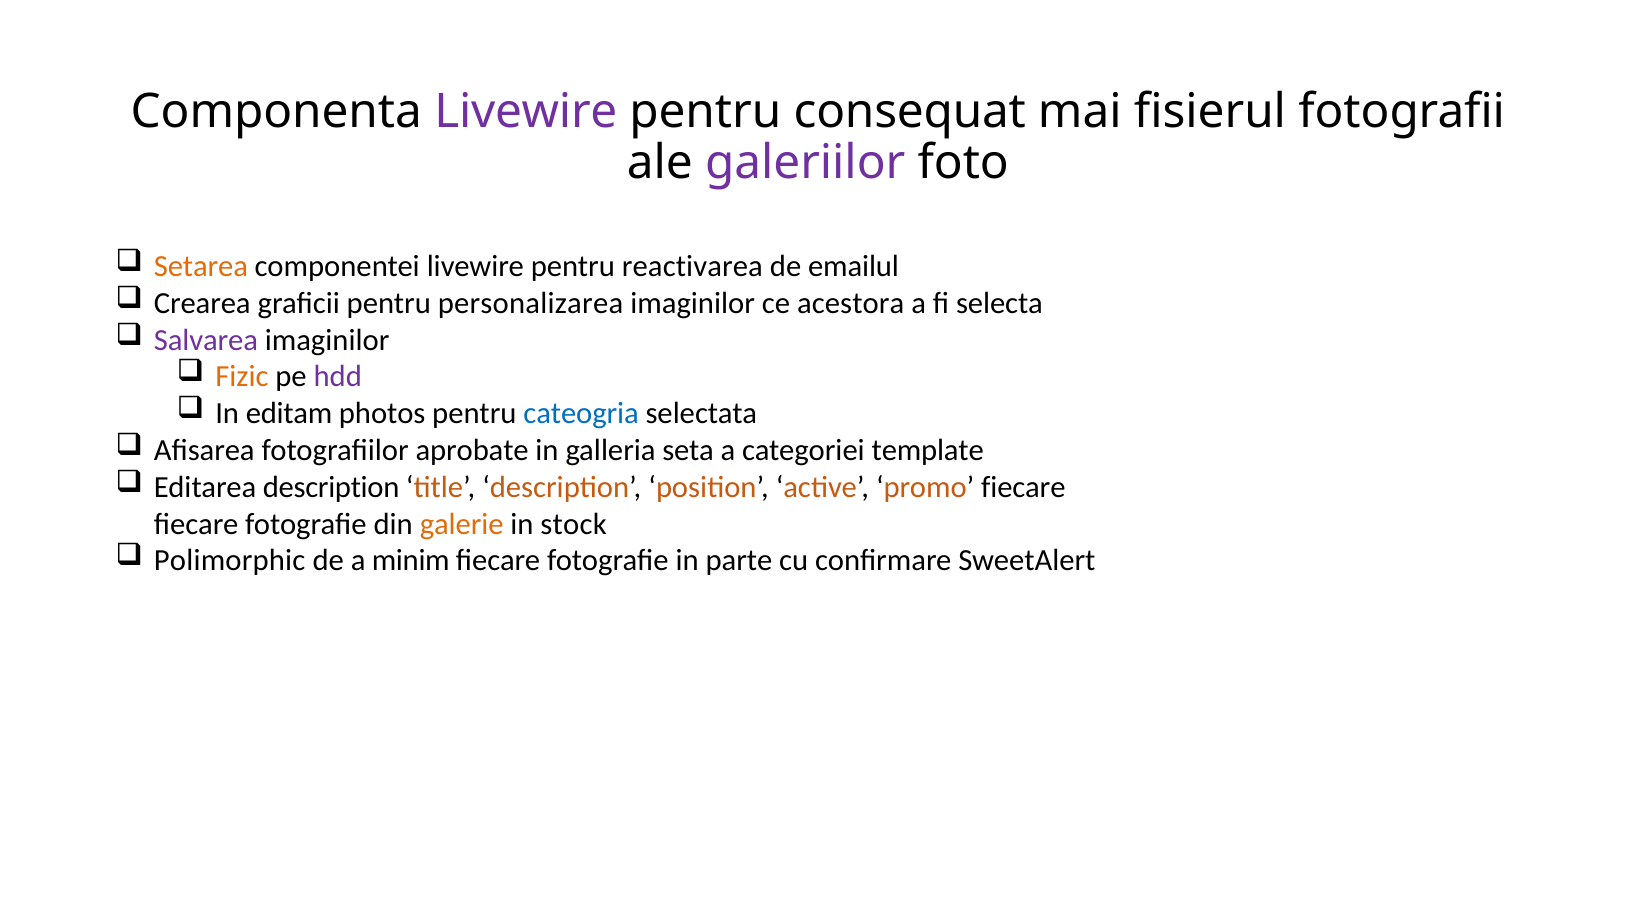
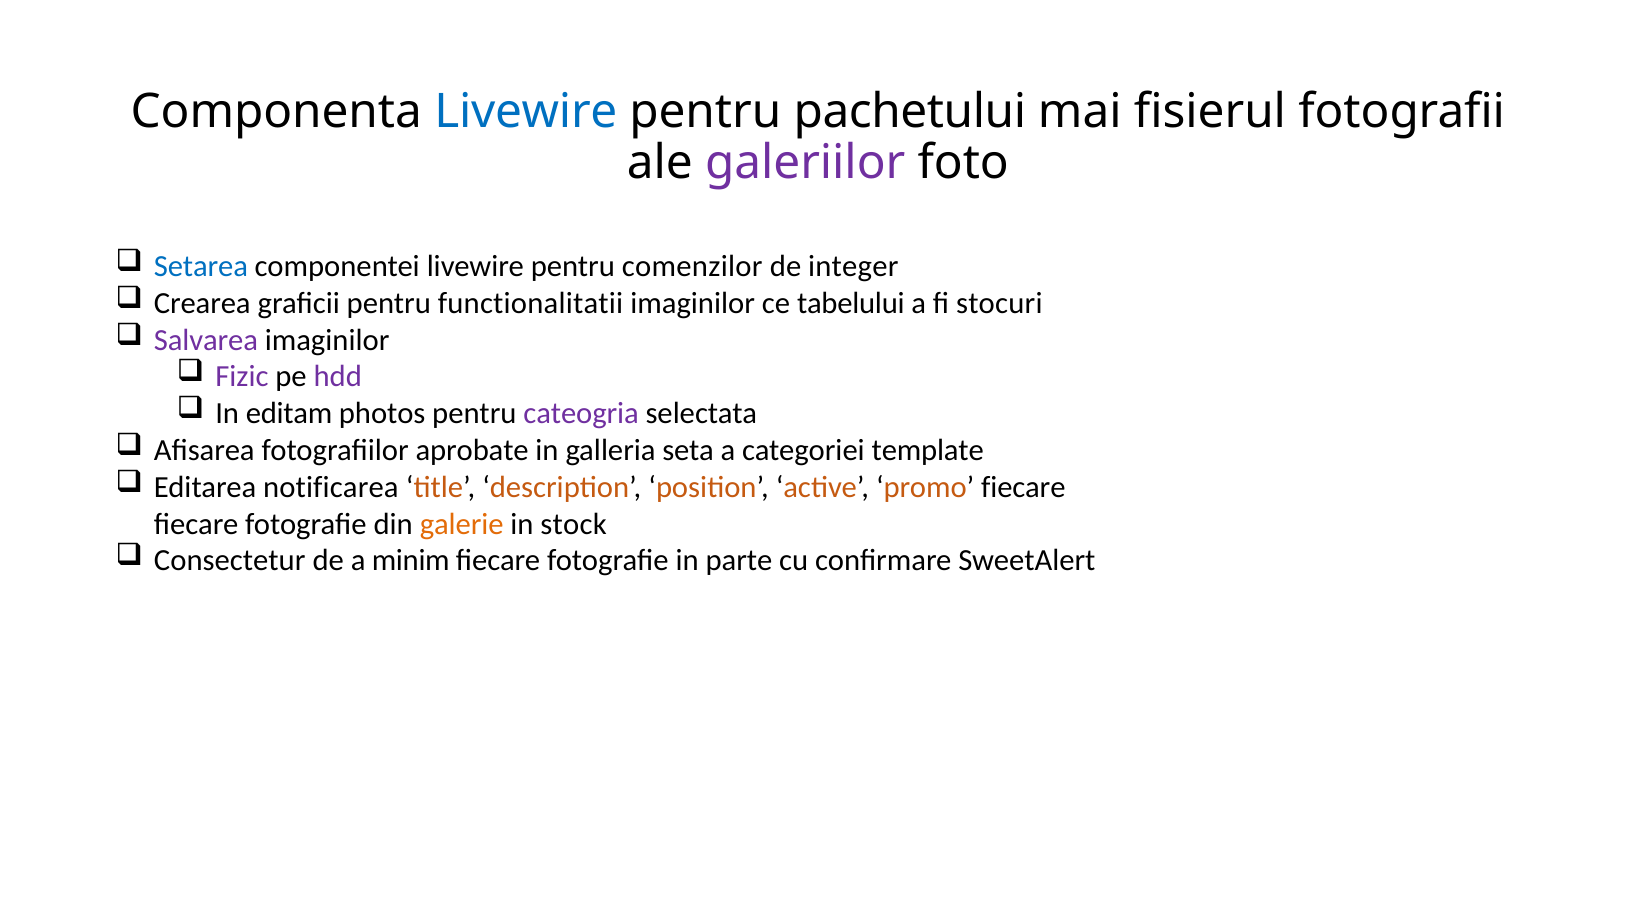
Livewire at (526, 112) colour: purple -> blue
consequat: consequat -> pachetului
Setarea colour: orange -> blue
reactivarea: reactivarea -> comenzilor
emailul: emailul -> integer
personalizarea: personalizarea -> functionalitatii
acestora: acestora -> tabelului
selecta: selecta -> stocuri
Fizic colour: orange -> purple
cateogria colour: blue -> purple
Editarea description: description -> notificarea
Polimorphic: Polimorphic -> Consectetur
